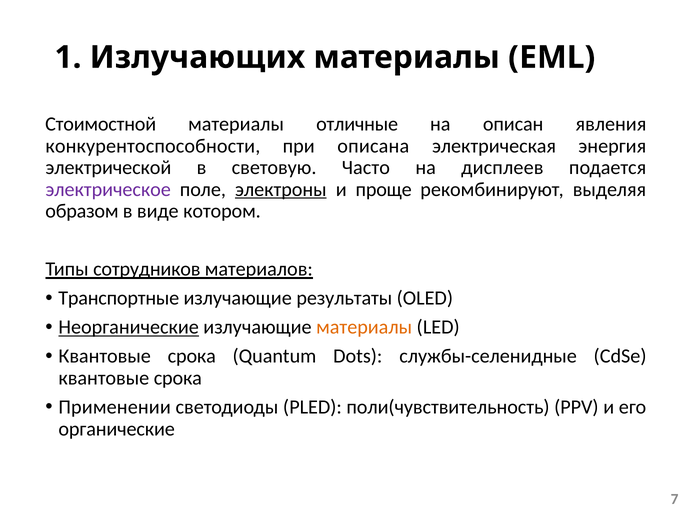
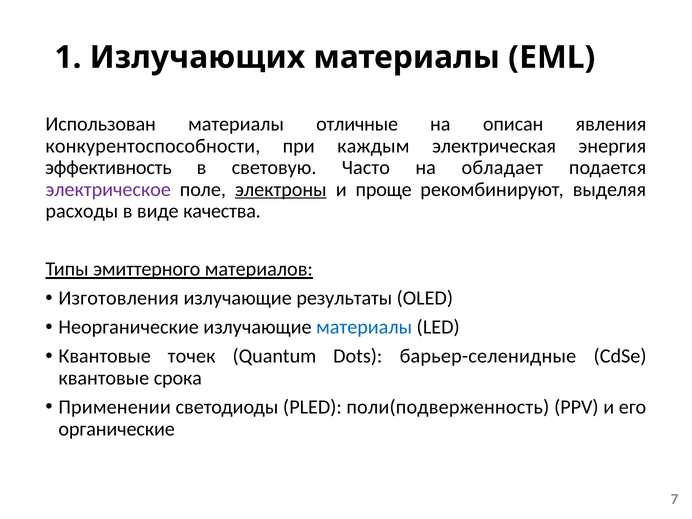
Стоимостной: Стоимостной -> Использован
описана: описана -> каждым
электрической: электрической -> эффективность
дисплеев: дисплеев -> обладает
образом: образом -> расходы
котором: котором -> качества
сотрудников: сотрудников -> эмиттерного
Транспортные: Транспортные -> Изготовления
Неорганические underline: present -> none
материалы at (364, 327) colour: orange -> blue
срока at (192, 356): срока -> точек
службы-селенидные: службы-селенидные -> барьер-селенидные
поли(чувствительность: поли(чувствительность -> поли(подверженность
